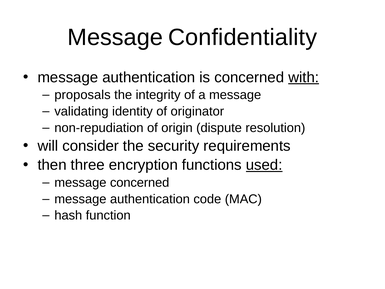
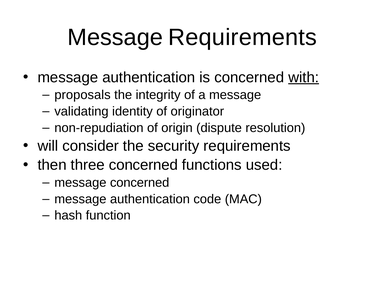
Message Confidentiality: Confidentiality -> Requirements
three encryption: encryption -> concerned
used underline: present -> none
